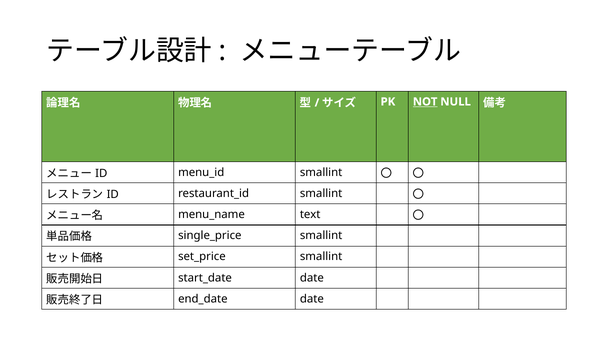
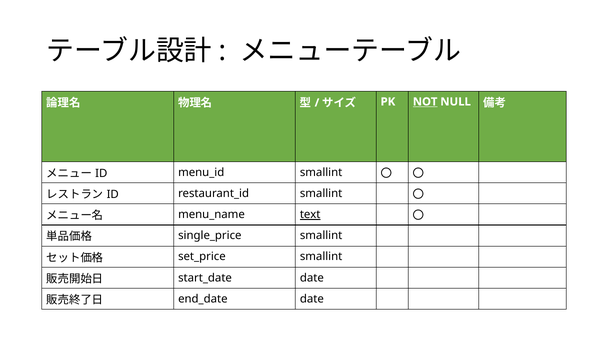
text underline: none -> present
